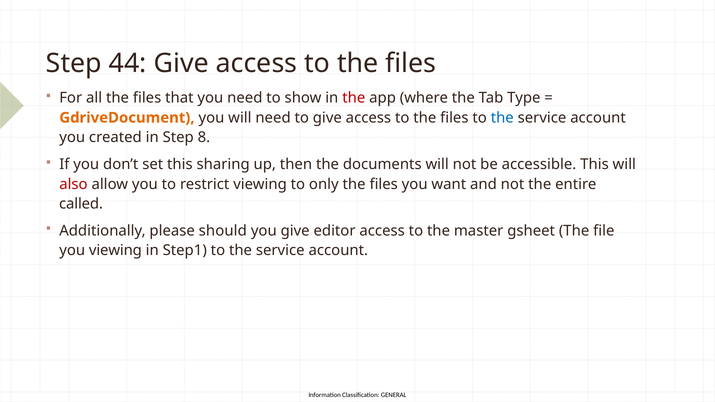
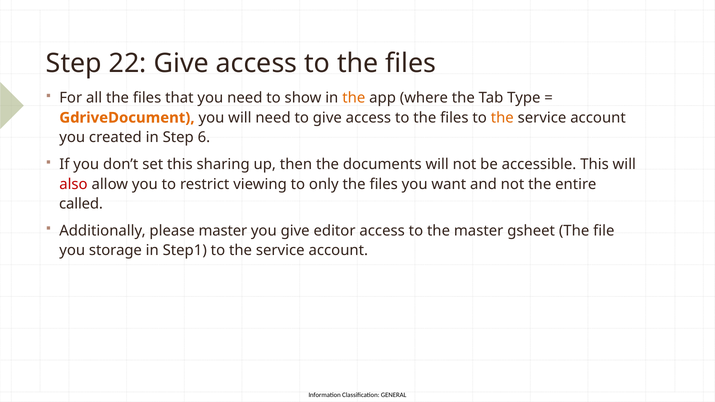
44: 44 -> 22
the at (354, 98) colour: red -> orange
the at (502, 118) colour: blue -> orange
8: 8 -> 6
please should: should -> master
you viewing: viewing -> storage
